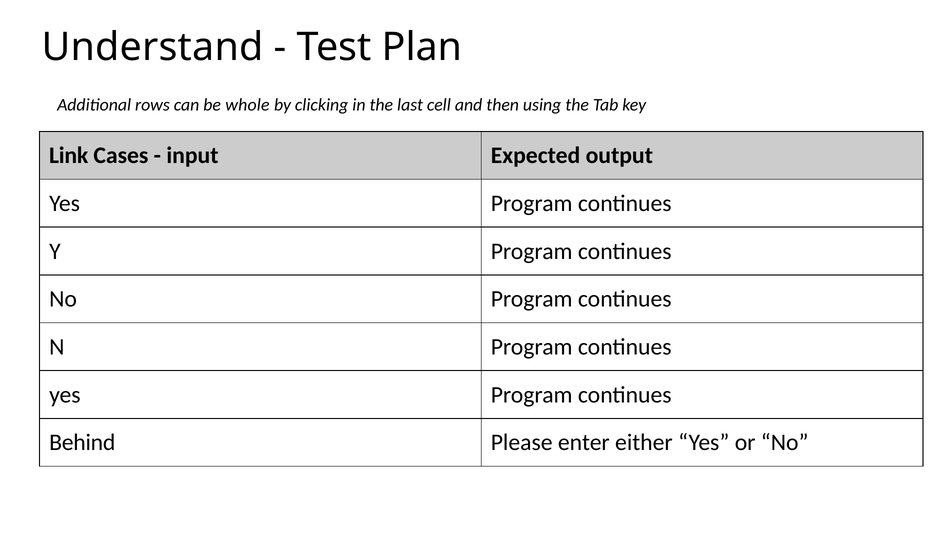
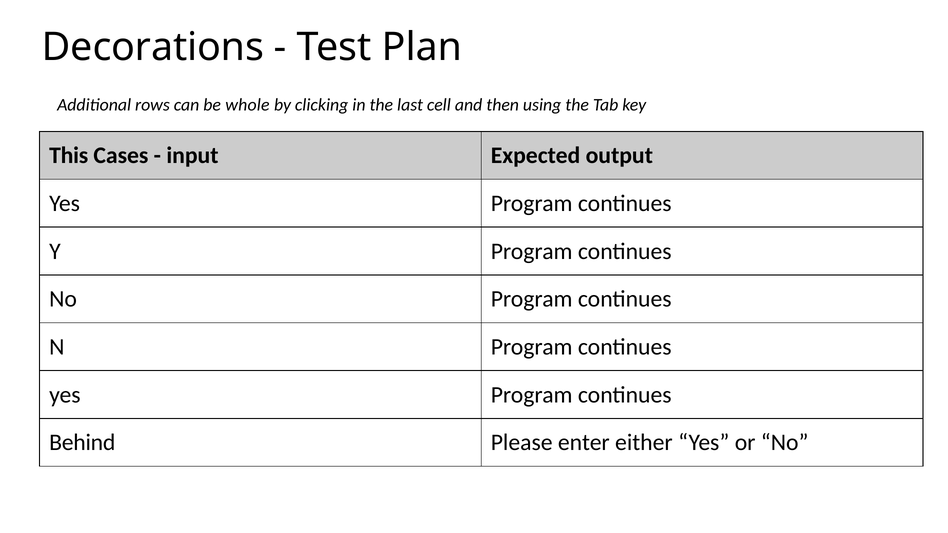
Understand: Understand -> Decorations
Link: Link -> This
